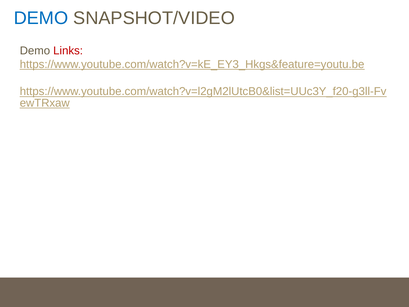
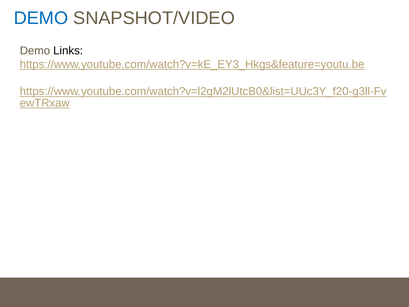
Links colour: red -> black
